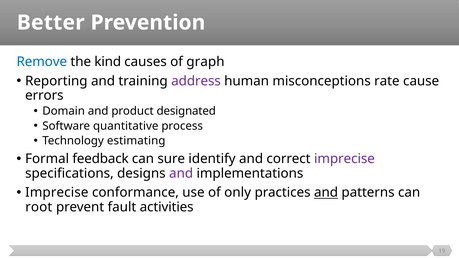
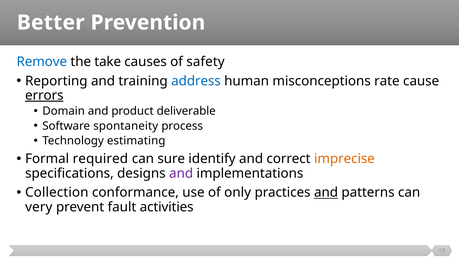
kind: kind -> take
graph: graph -> safety
address colour: purple -> blue
errors underline: none -> present
designated: designated -> deliverable
quantitative: quantitative -> spontaneity
feedback: feedback -> required
imprecise at (344, 159) colour: purple -> orange
Imprecise at (57, 193): Imprecise -> Collection
root: root -> very
